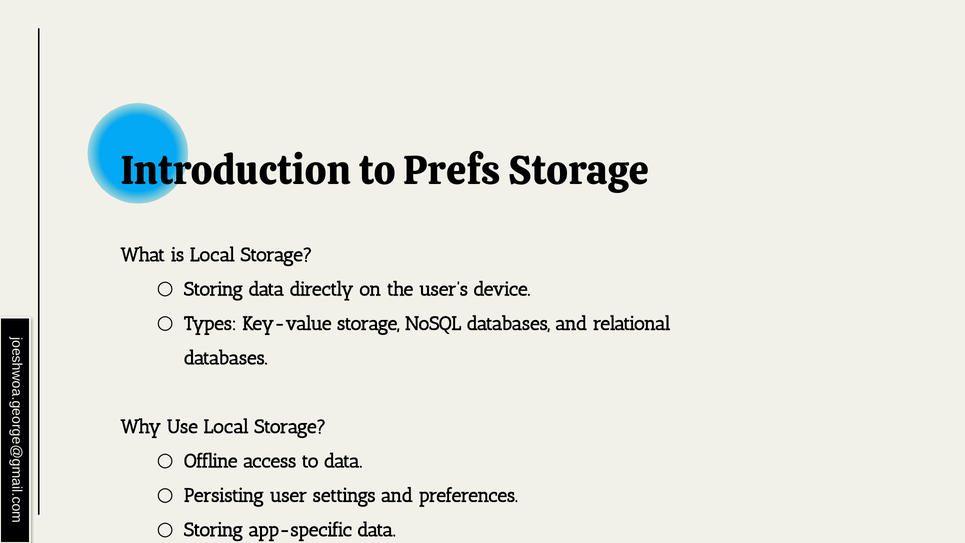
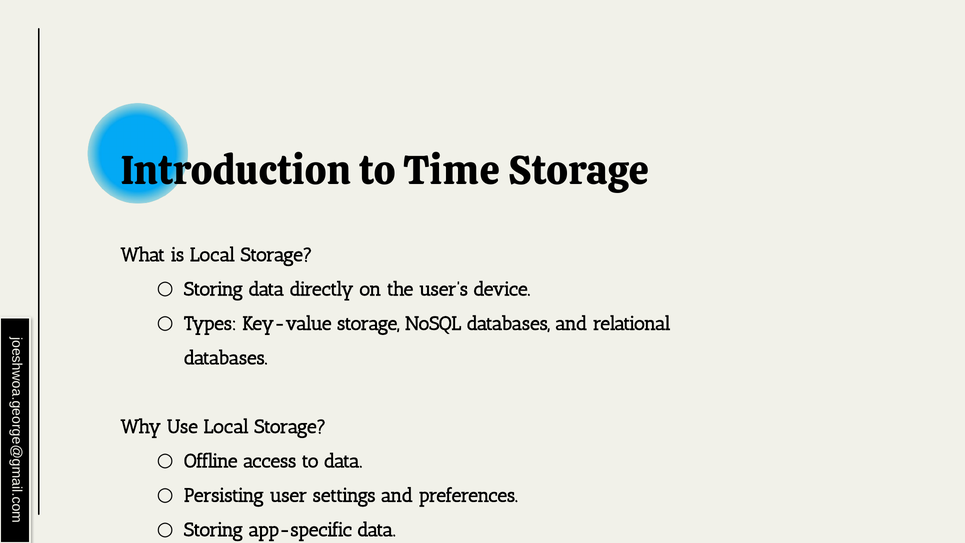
Prefs: Prefs -> Time
